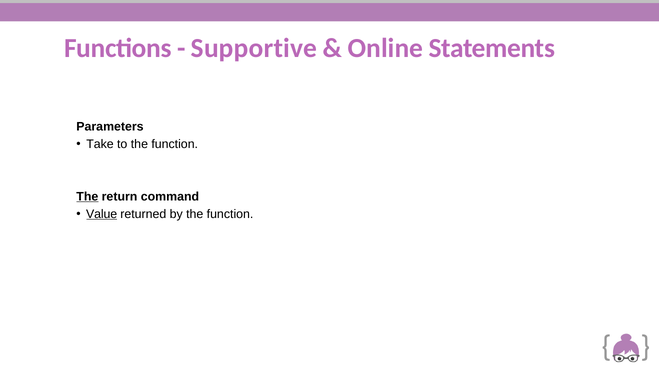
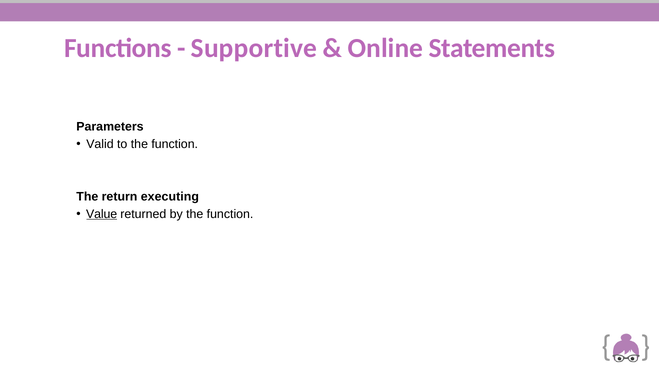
Take: Take -> Valid
The at (87, 196) underline: present -> none
command: command -> executing
